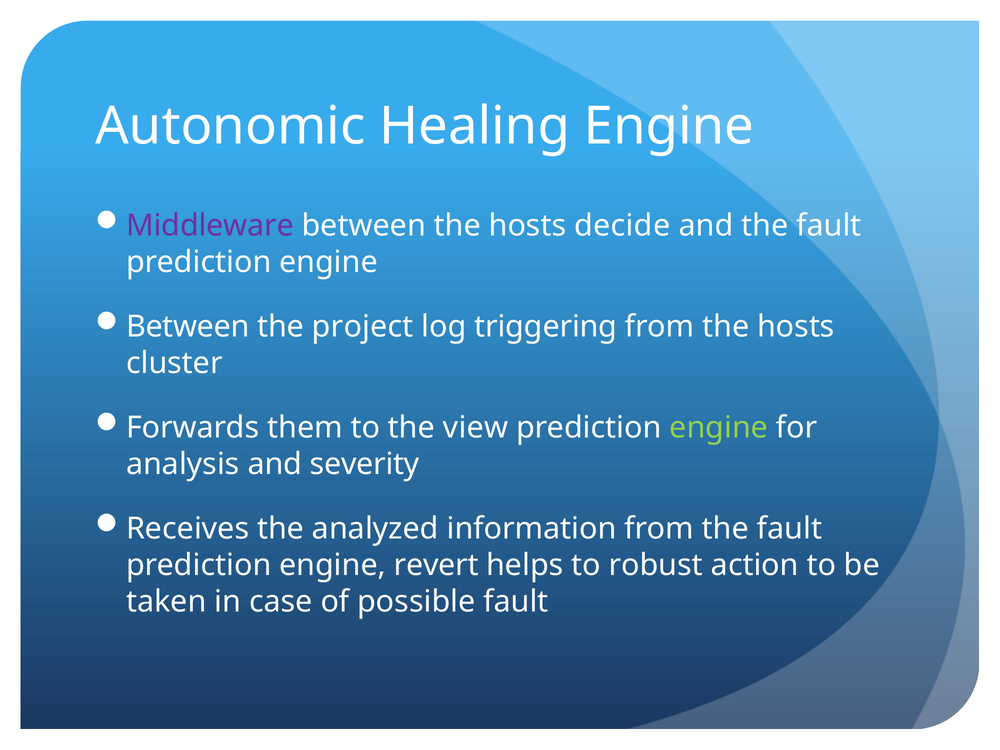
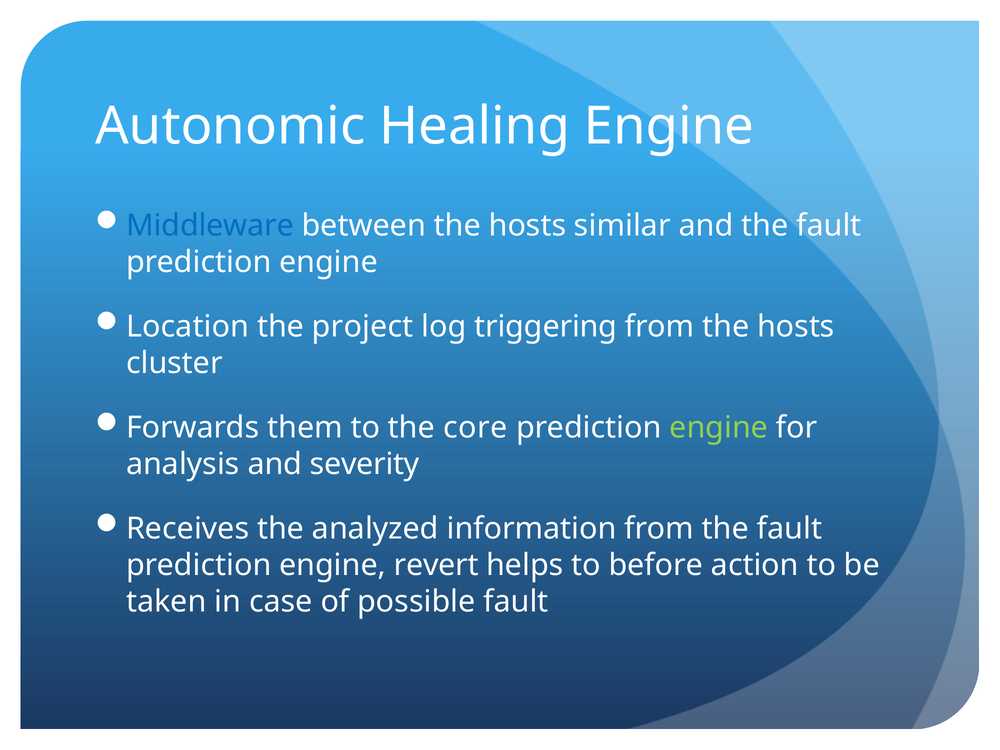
Middleware colour: purple -> blue
decide: decide -> similar
Between at (188, 326): Between -> Location
view: view -> core
robust: robust -> before
